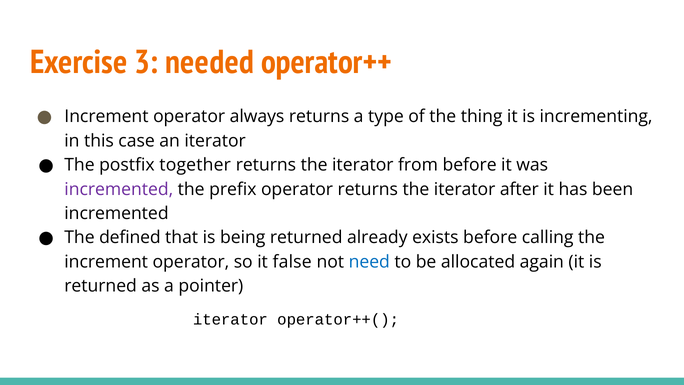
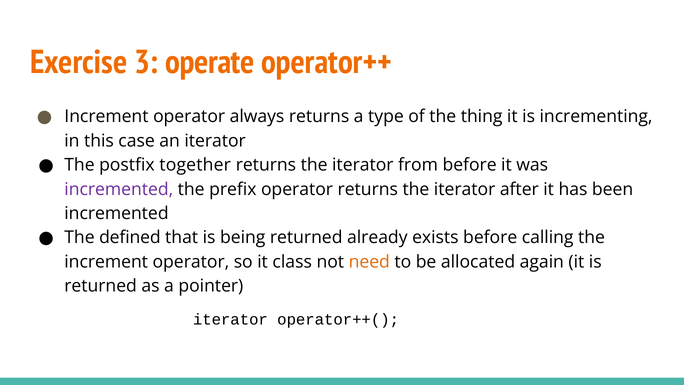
needed: needed -> operate
false: false -> class
need colour: blue -> orange
